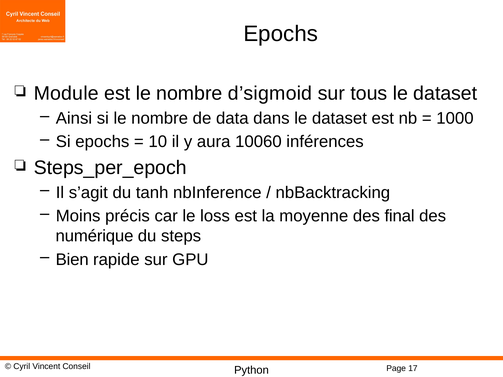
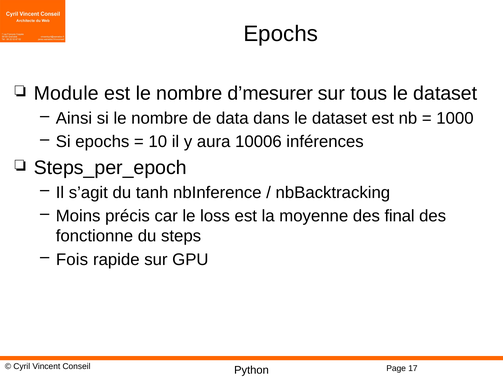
d’sigmoid: d’sigmoid -> d’mesurer
10060: 10060 -> 10006
numérique: numérique -> fonctionne
Bien: Bien -> Fois
